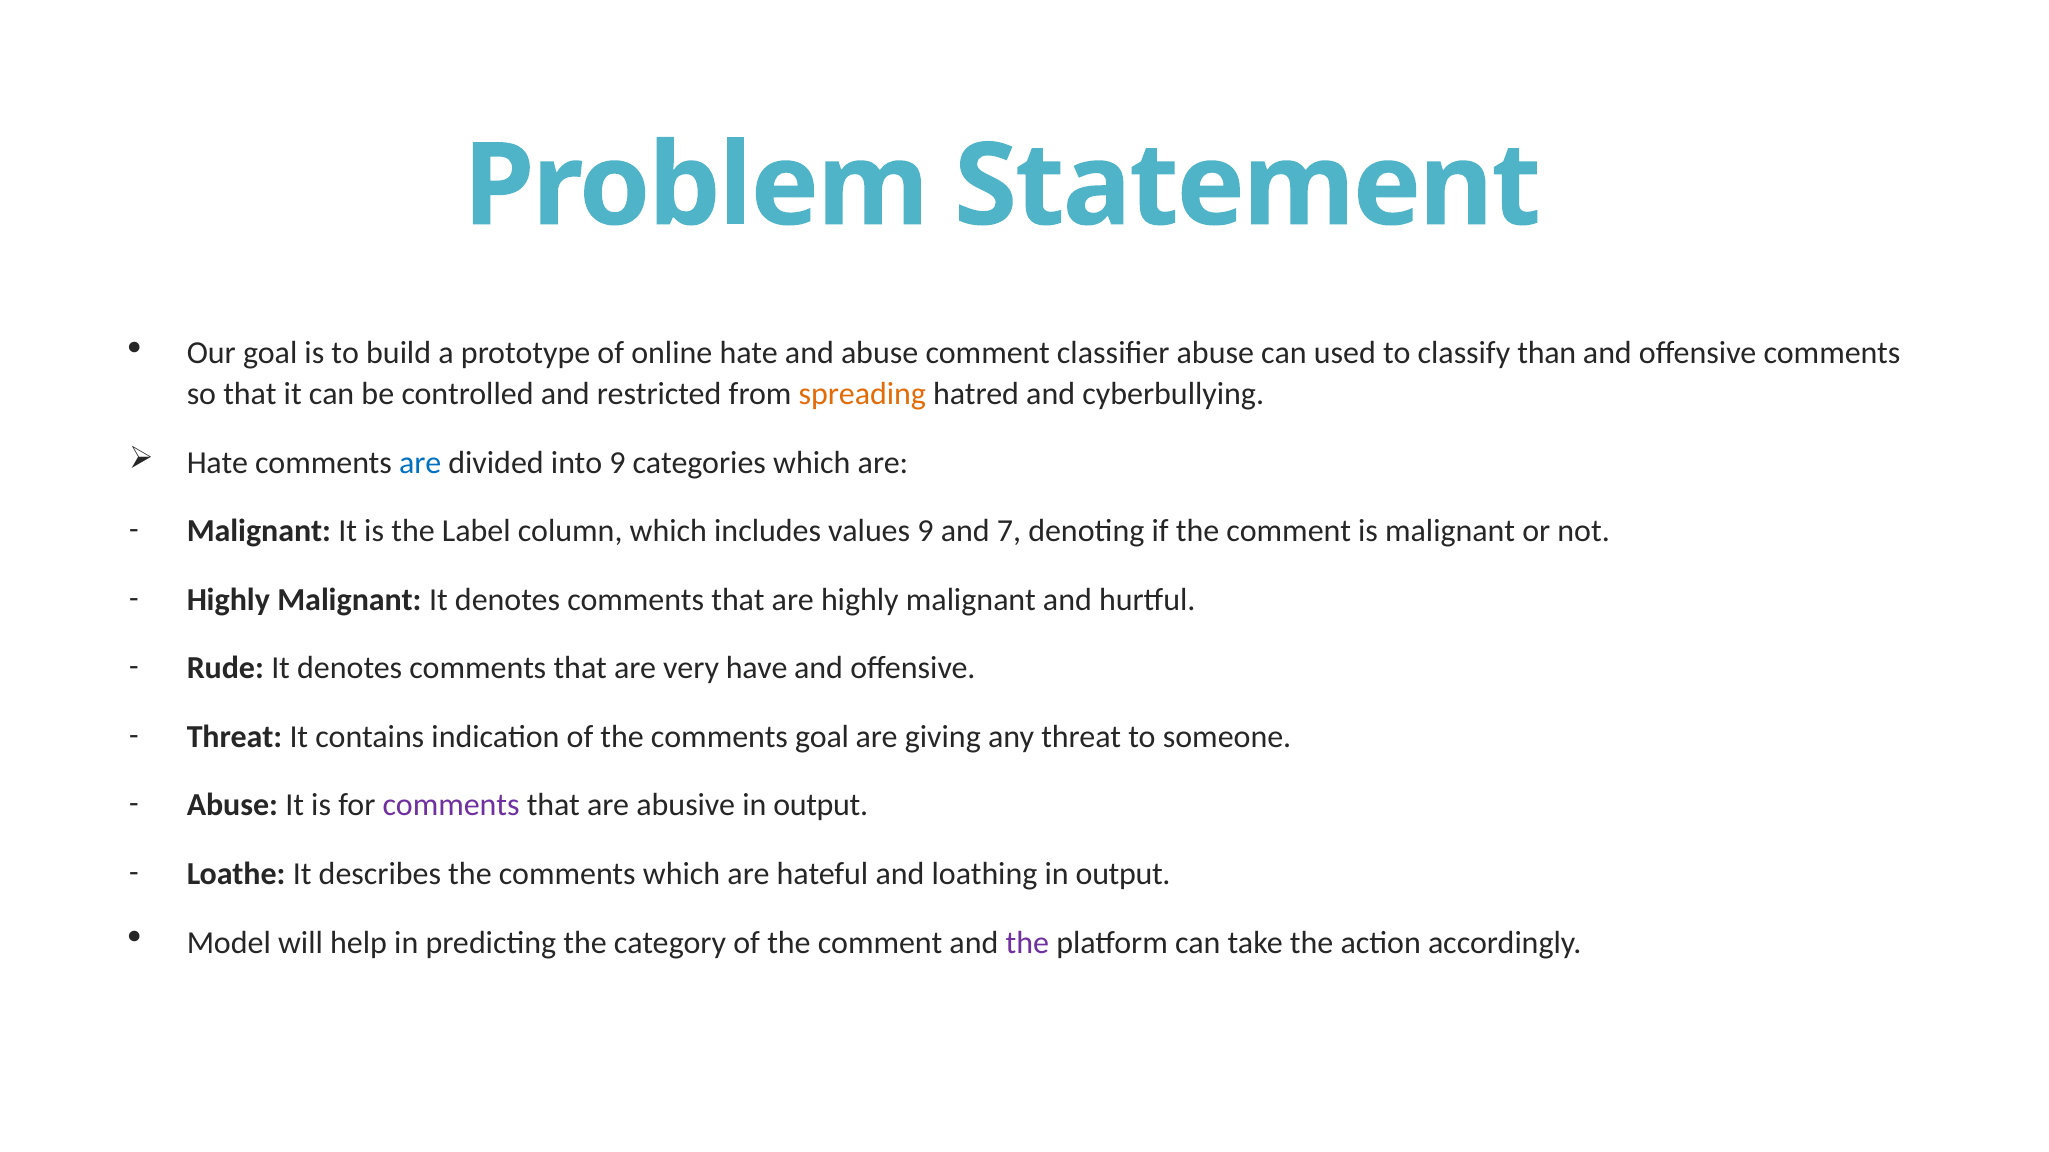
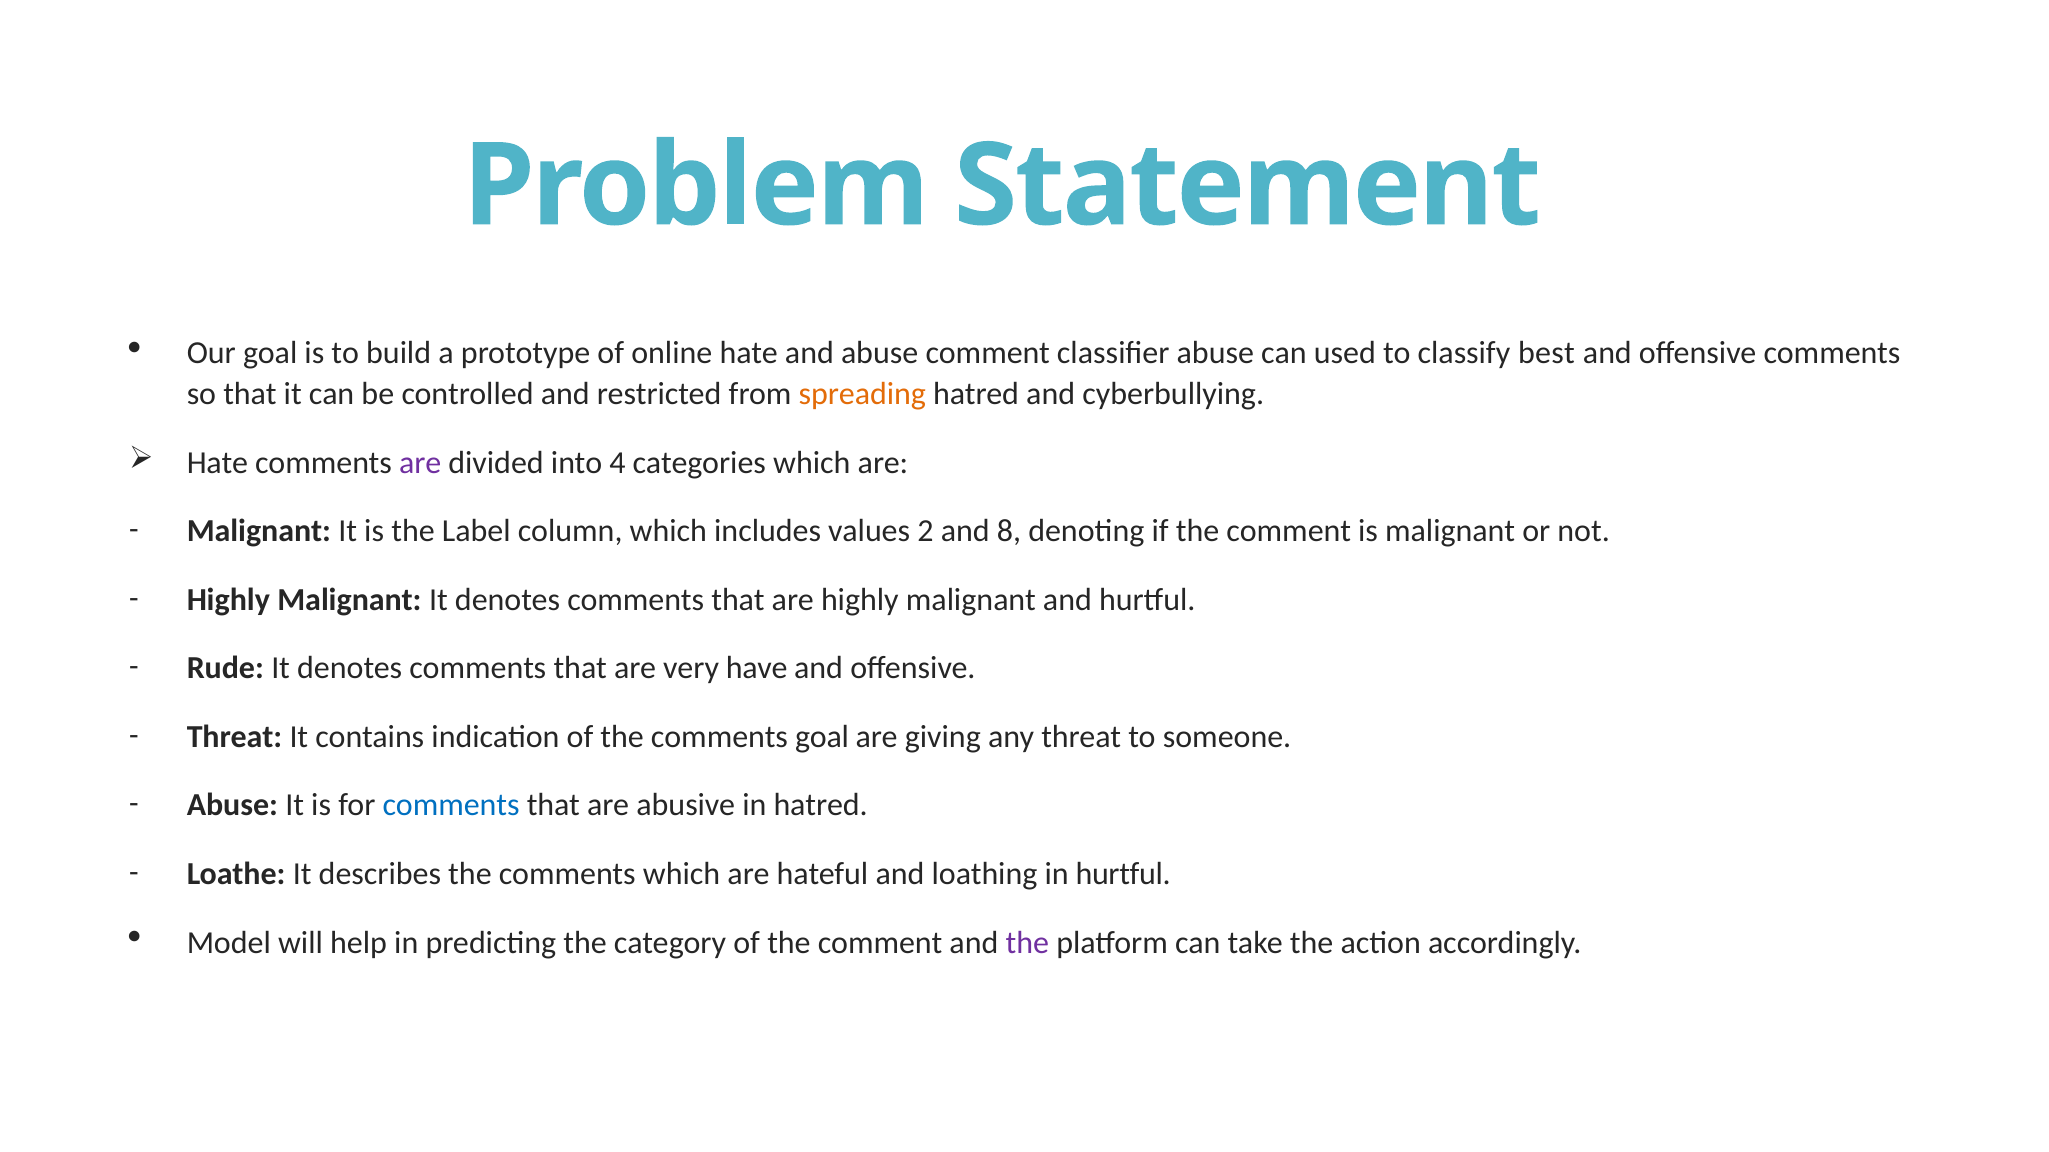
than: than -> best
are at (420, 463) colour: blue -> purple
into 9: 9 -> 4
values 9: 9 -> 2
7: 7 -> 8
comments at (451, 806) colour: purple -> blue
abusive in output: output -> hatred
loathing in output: output -> hurtful
